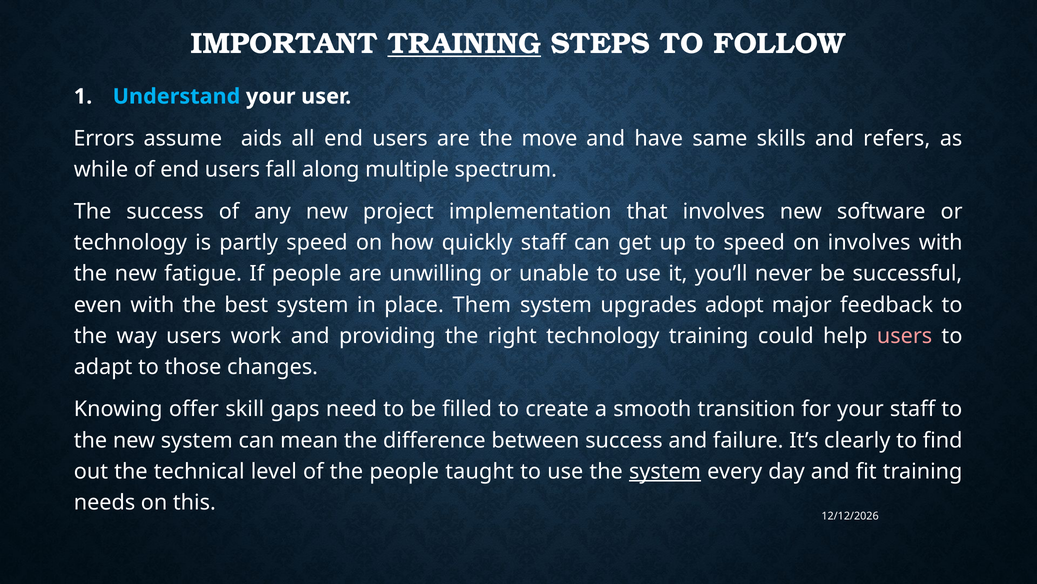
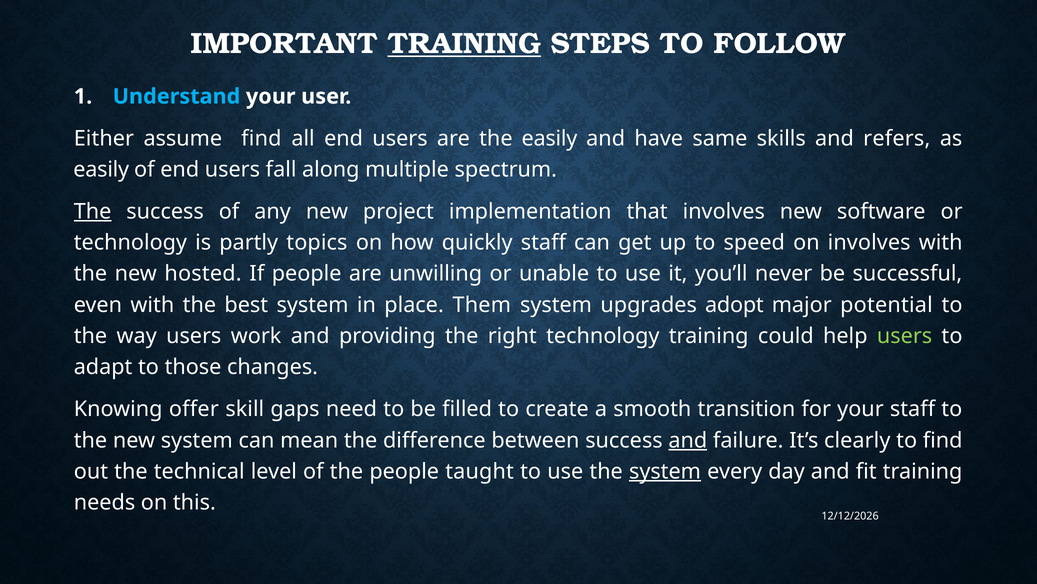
Errors: Errors -> Either
assume aids: aids -> find
the move: move -> easily
while at (101, 169): while -> easily
The at (93, 211) underline: none -> present
partly speed: speed -> topics
fatigue: fatigue -> hosted
feedback: feedback -> potential
users at (905, 336) colour: pink -> light green
and at (688, 440) underline: none -> present
